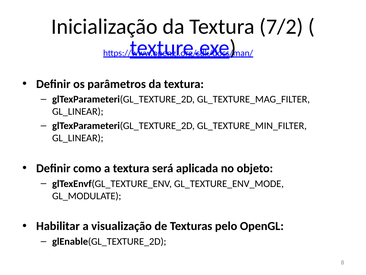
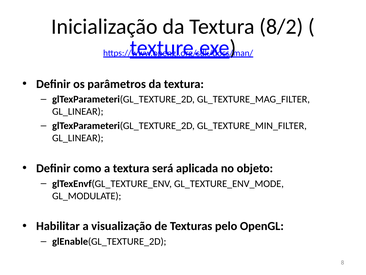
7/2: 7/2 -> 8/2
